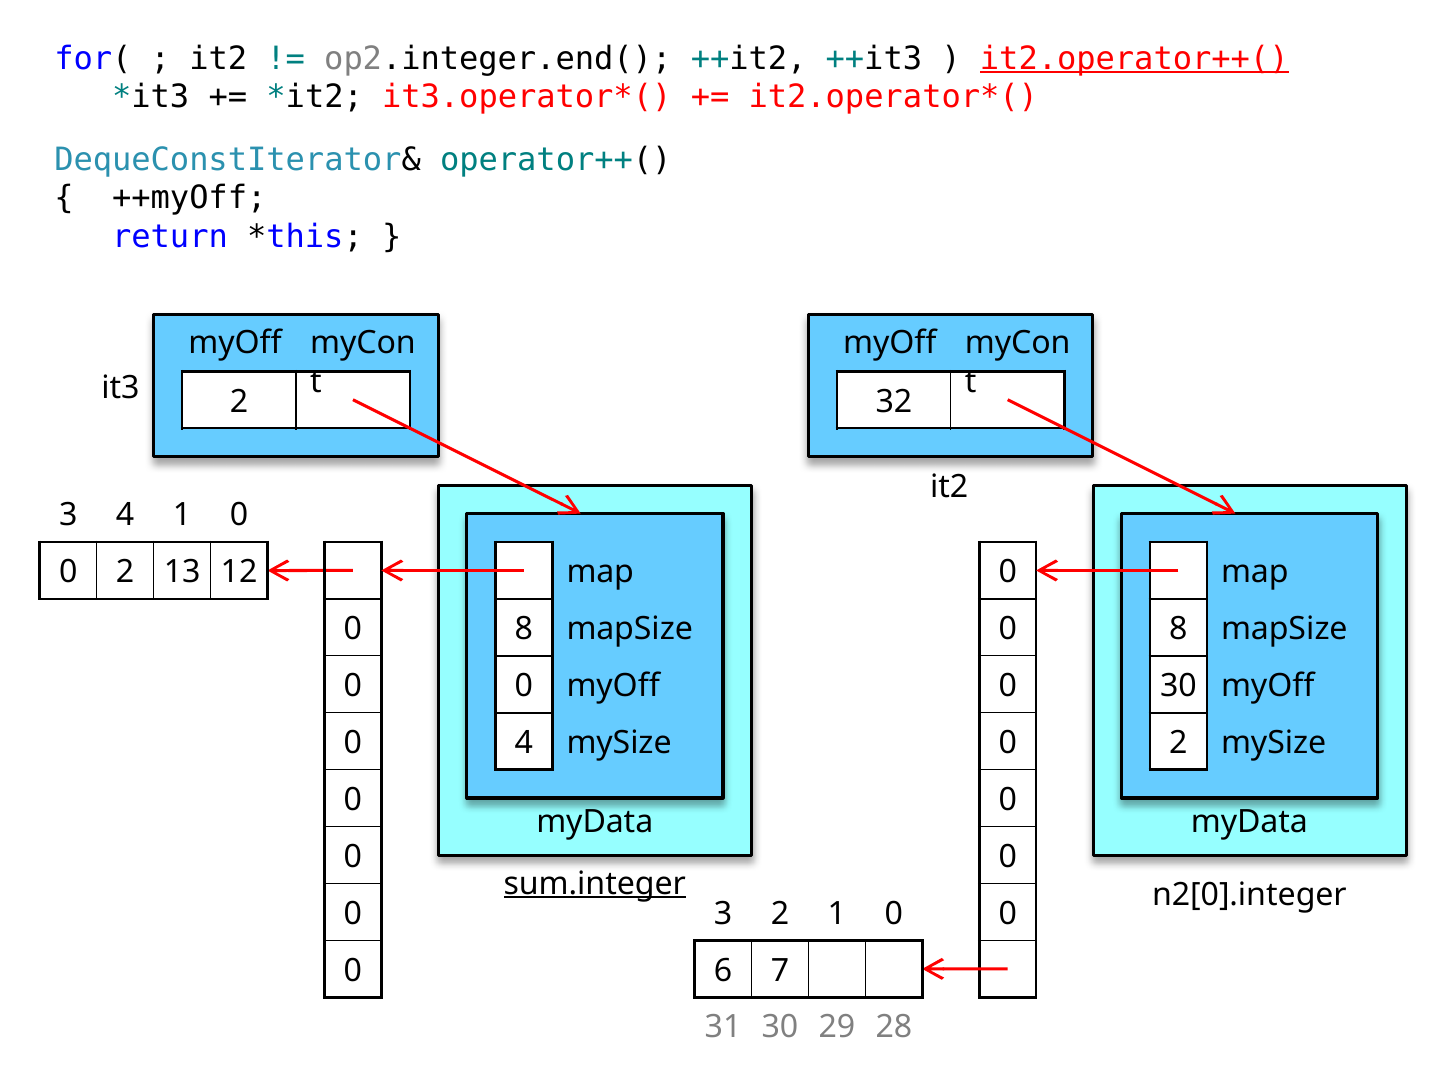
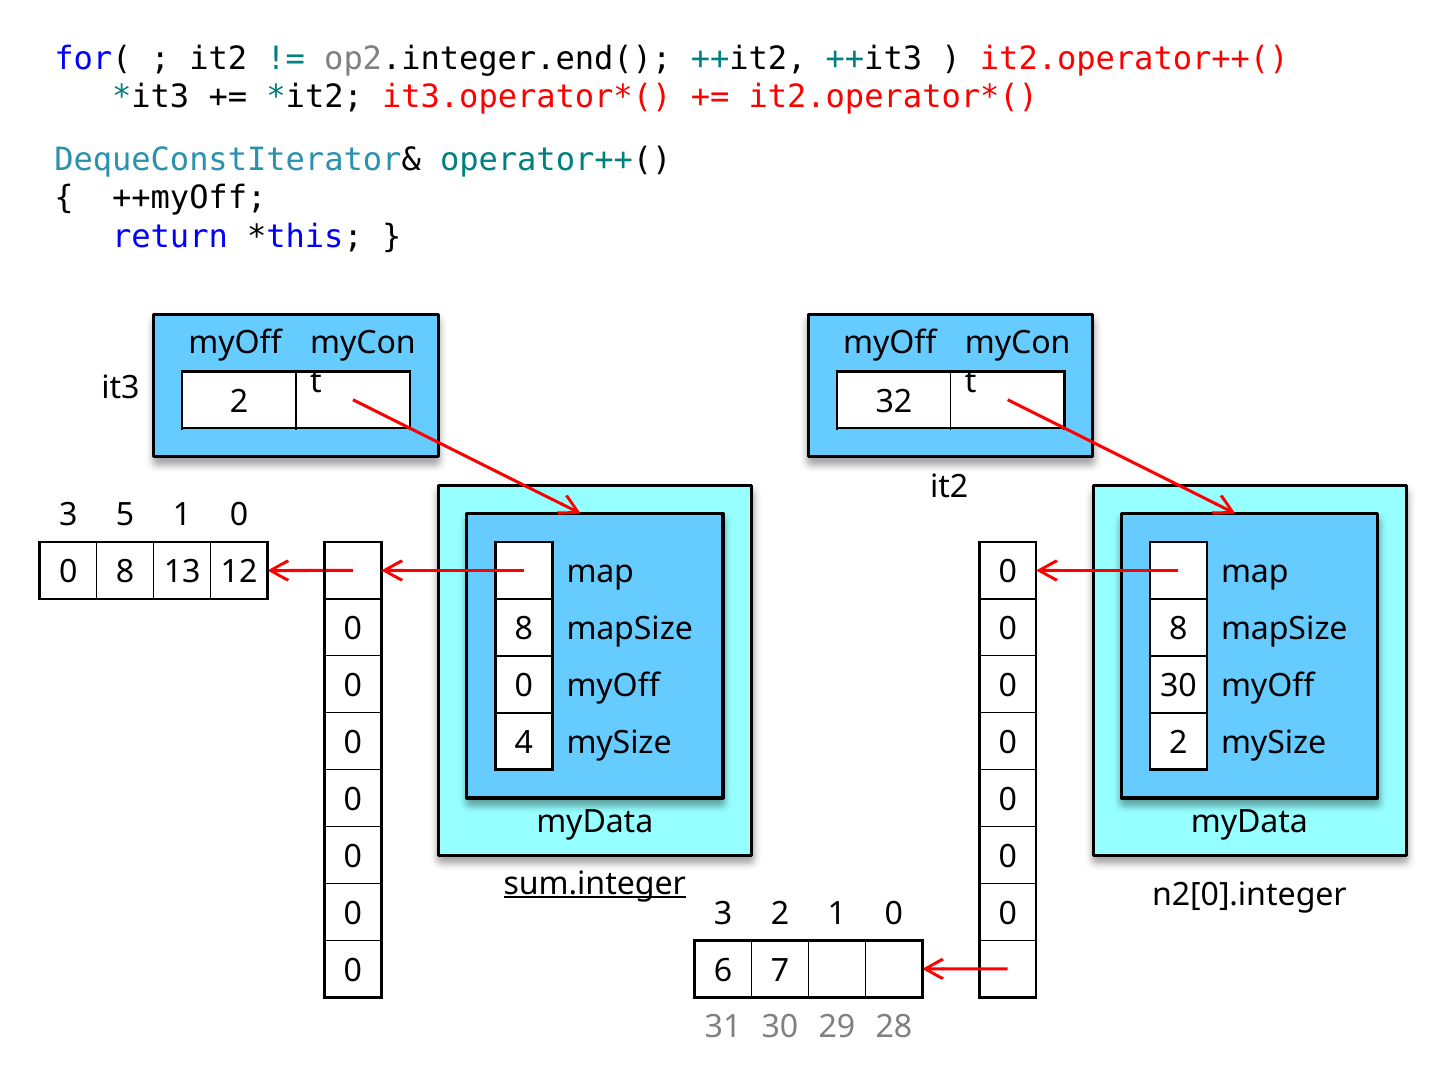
it2.operator++( underline: present -> none
3 4: 4 -> 5
0 2: 2 -> 8
